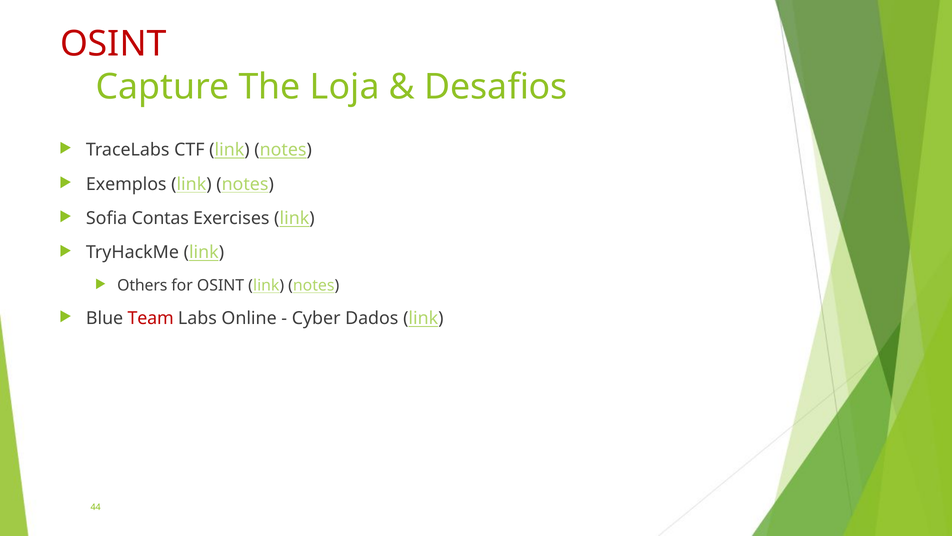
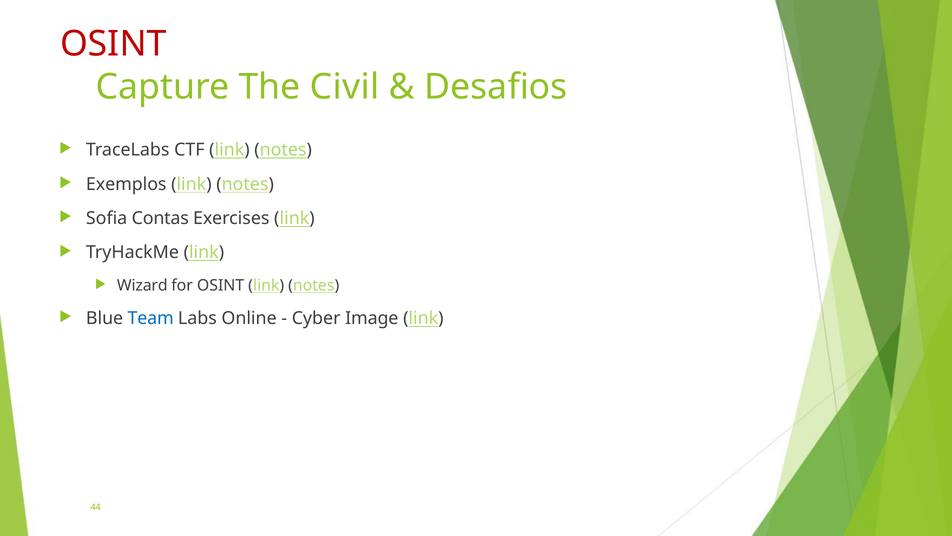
Loja: Loja -> Civil
Others: Others -> Wizard
Team colour: red -> blue
Dados: Dados -> Image
